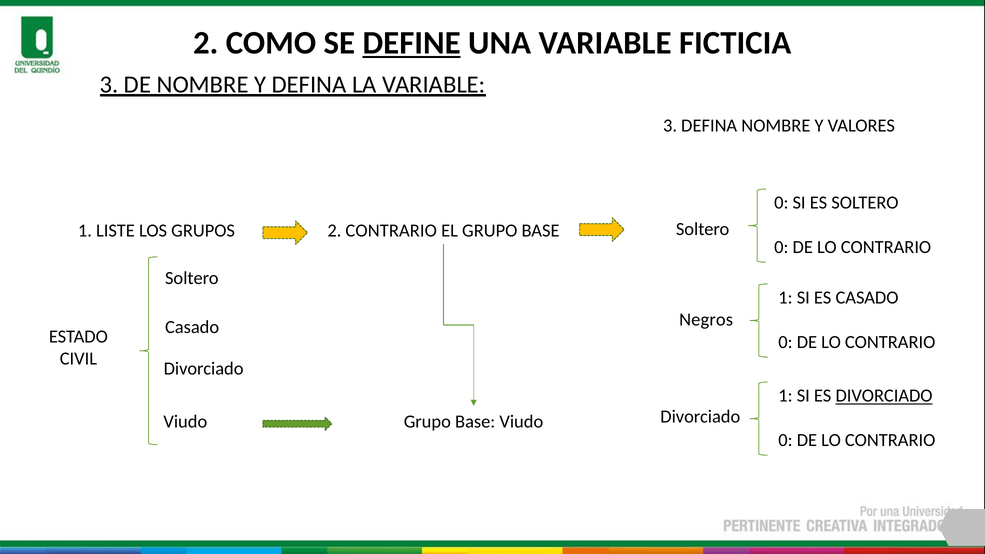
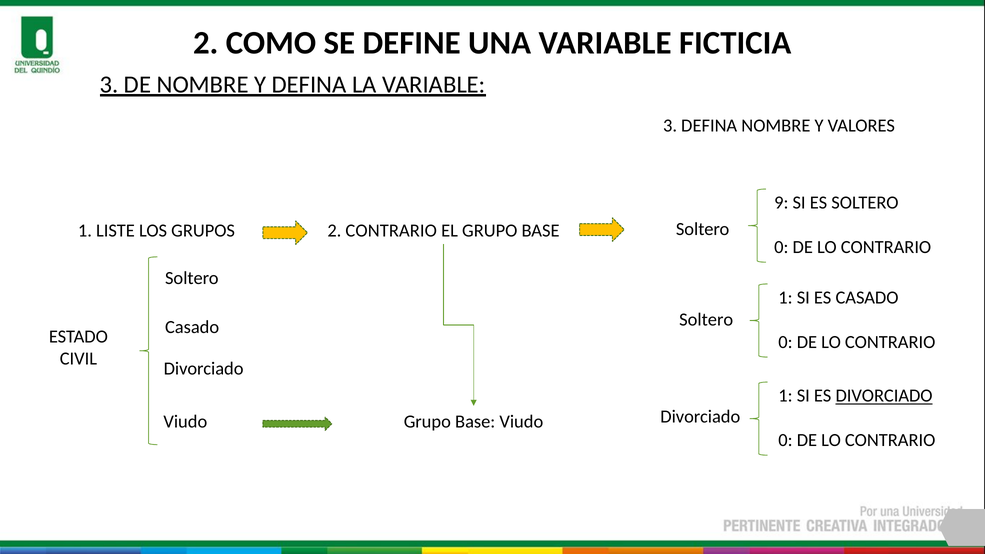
DEFINE underline: present -> none
0 at (781, 203): 0 -> 9
Casado Negros: Negros -> Soltero
